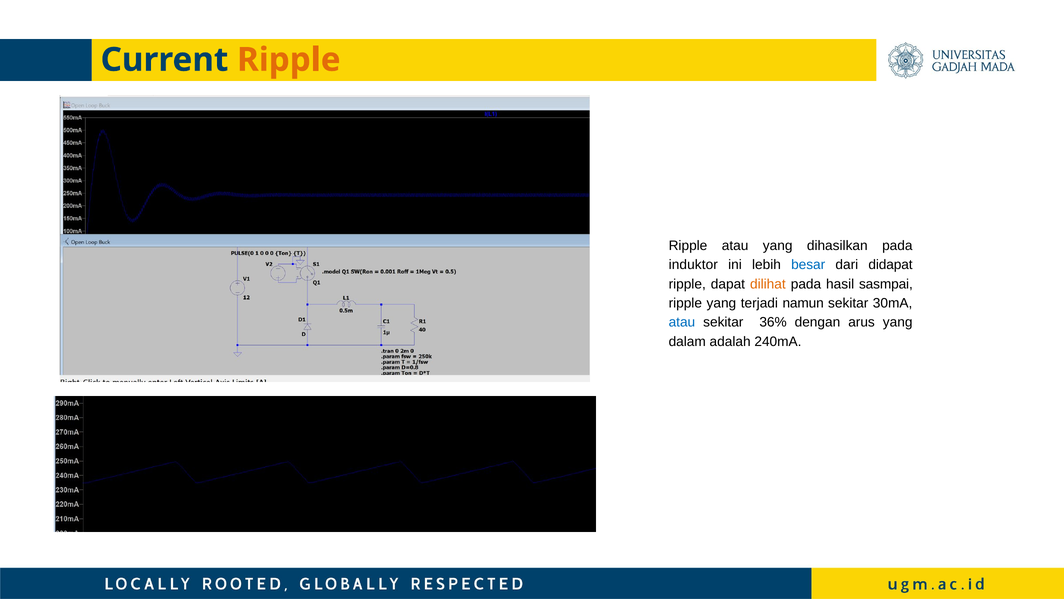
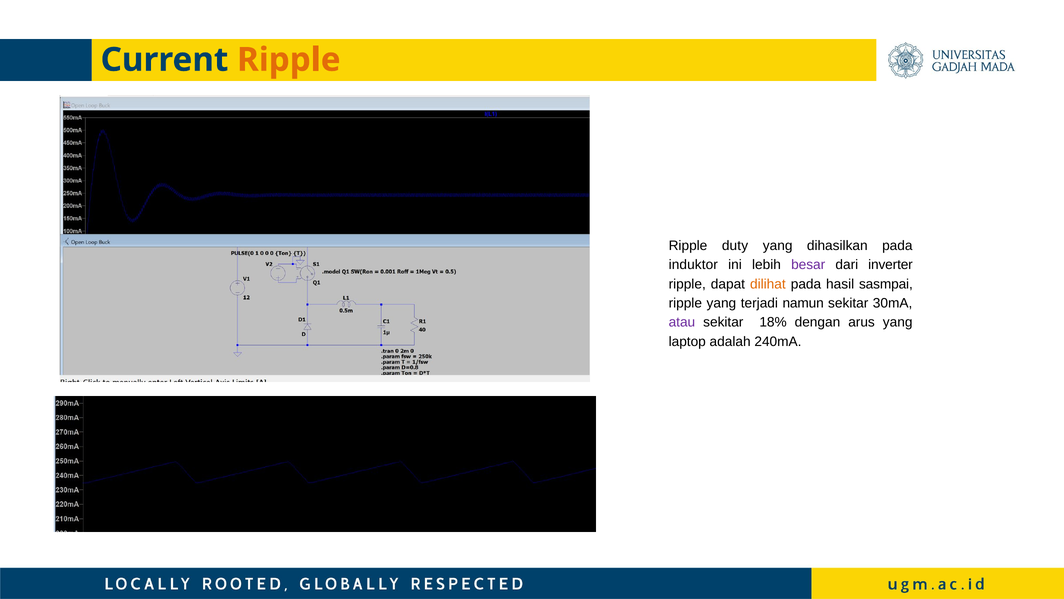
Ripple atau: atau -> duty
besar colour: blue -> purple
didapat: didapat -> inverter
atau at (682, 322) colour: blue -> purple
36%: 36% -> 18%
dalam: dalam -> laptop
